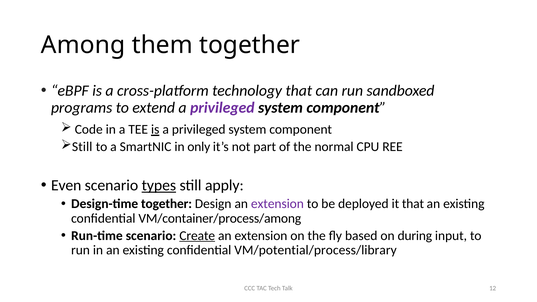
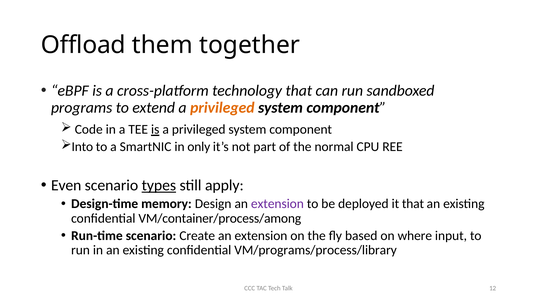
Among: Among -> Offload
privileged at (222, 108) colour: purple -> orange
Still at (82, 147): Still -> Into
Design-time together: together -> memory
Create underline: present -> none
during: during -> where
VM/potential/process/library: VM/potential/process/library -> VM/programs/process/library
